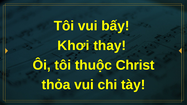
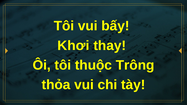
Christ: Christ -> Trông
